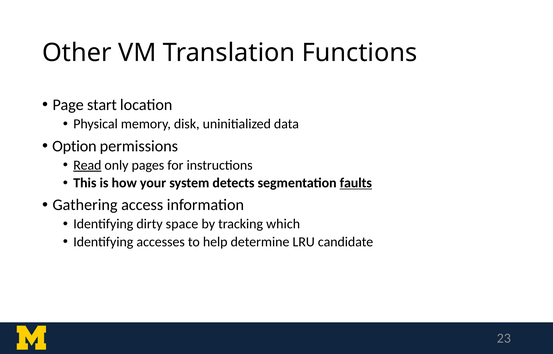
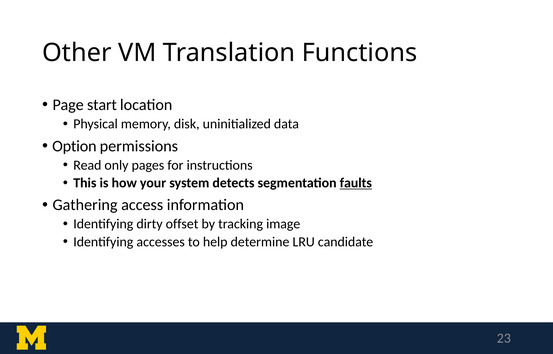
Read underline: present -> none
space: space -> offset
which: which -> image
